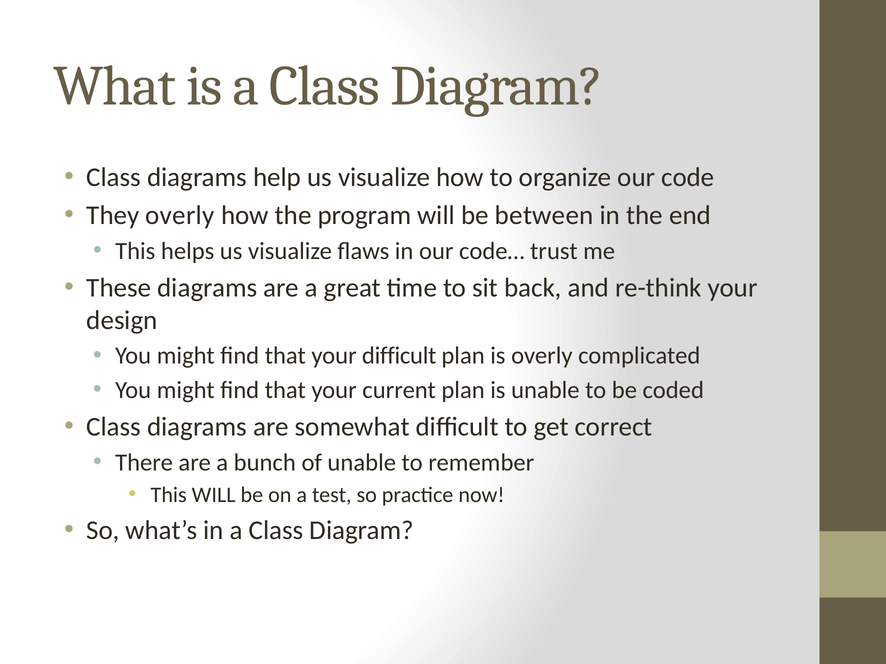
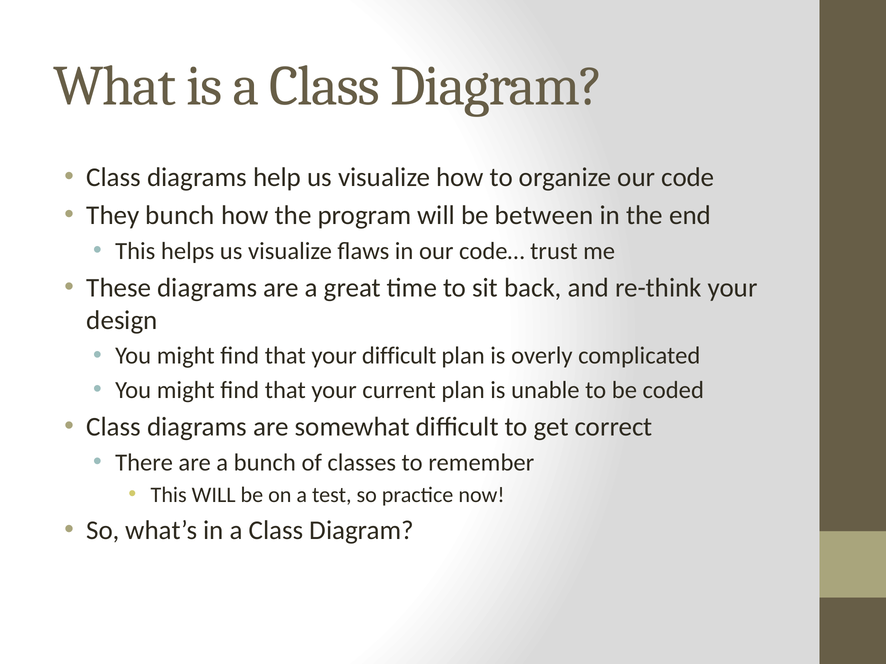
They overly: overly -> bunch
of unable: unable -> classes
